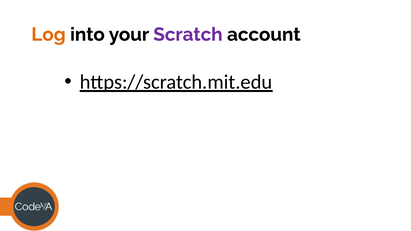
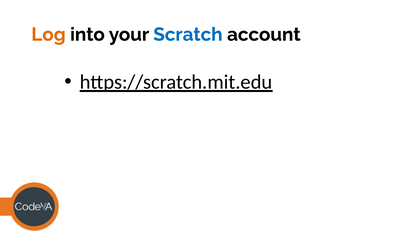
Scratch colour: purple -> blue
